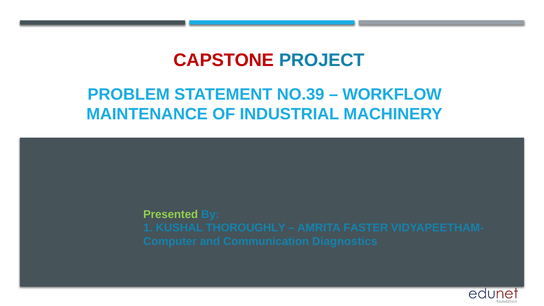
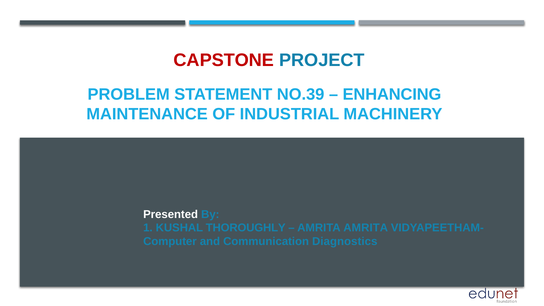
WORKFLOW: WORKFLOW -> ENHANCING
Presented colour: light green -> white
AMRITA FASTER: FASTER -> AMRITA
